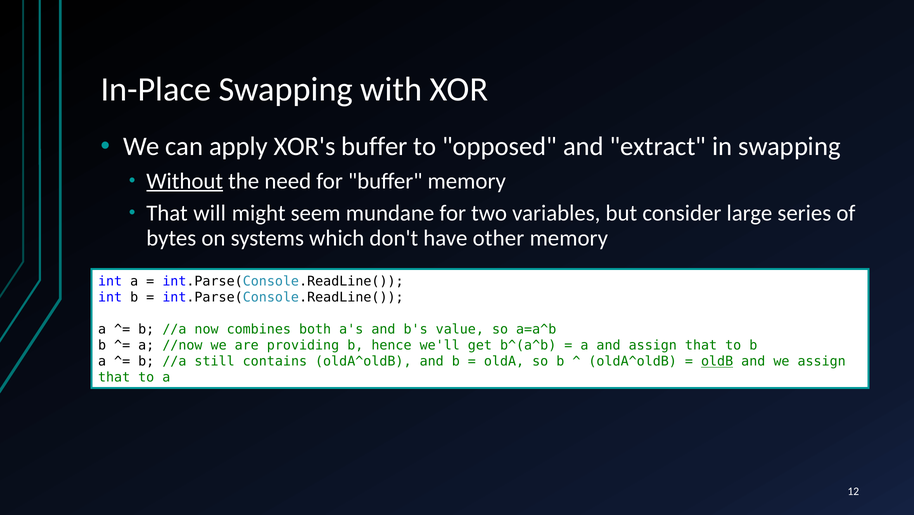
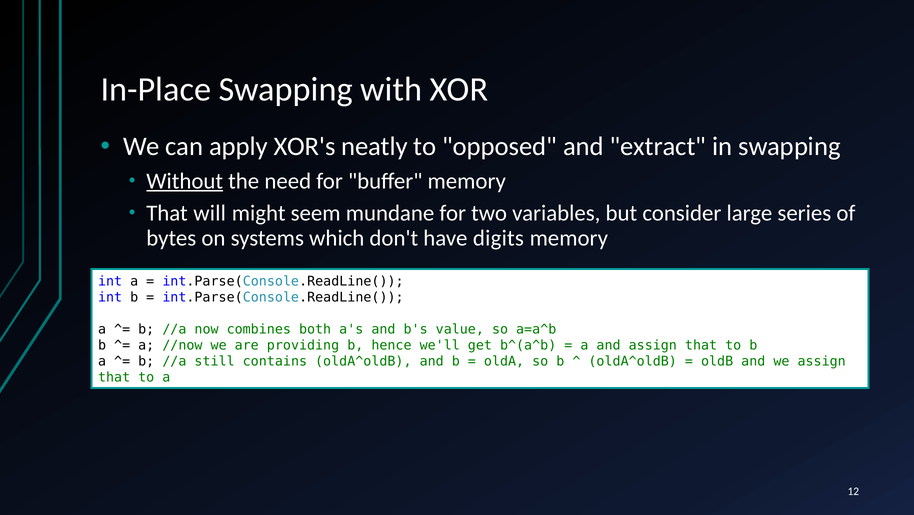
XOR's buffer: buffer -> neatly
other: other -> digits
oldB underline: present -> none
